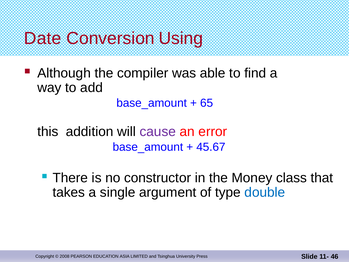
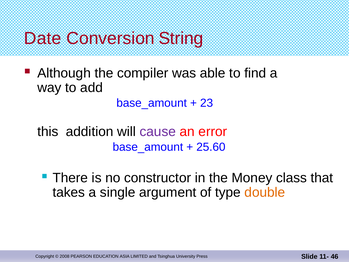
Using: Using -> String
65: 65 -> 23
45.67: 45.67 -> 25.60
double colour: blue -> orange
